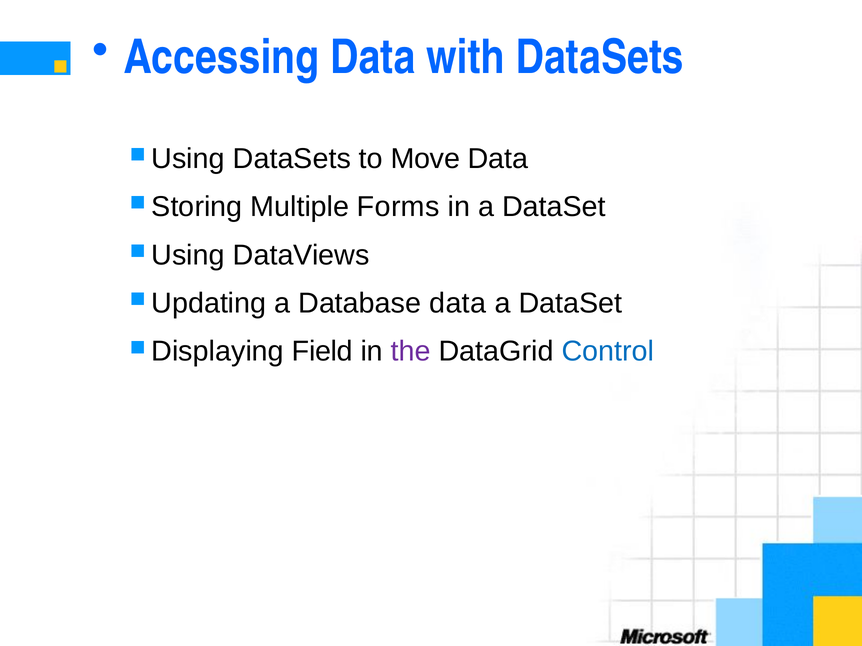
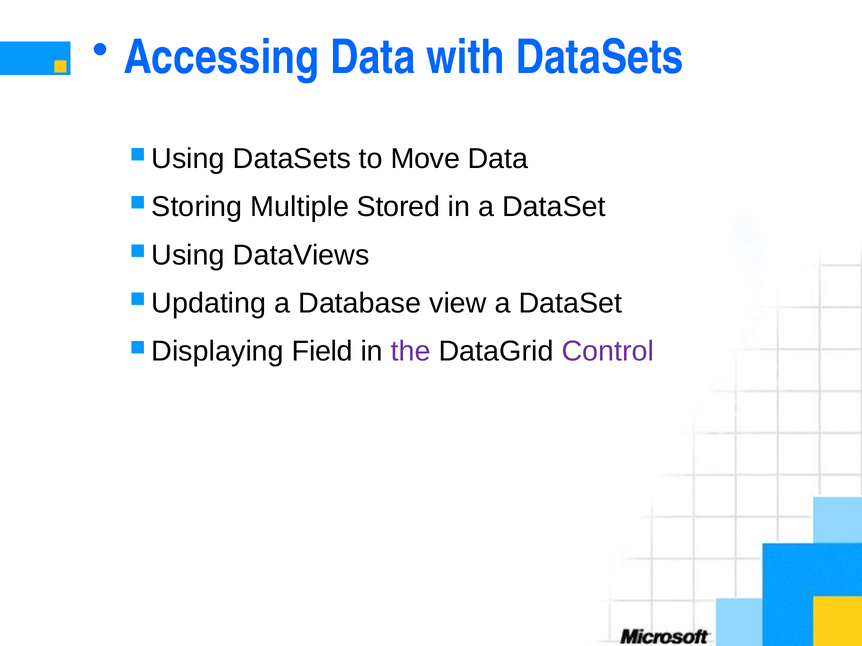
Forms: Forms -> Stored
Database data: data -> view
Control colour: blue -> purple
